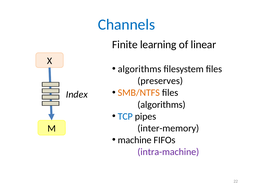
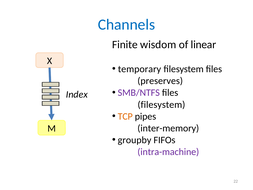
learning: learning -> wisdom
algorithms at (140, 69): algorithms -> temporary
SMB/NTFS colour: orange -> purple
algorithms at (161, 104): algorithms -> filesystem
TCP colour: blue -> orange
machine: machine -> groupby
